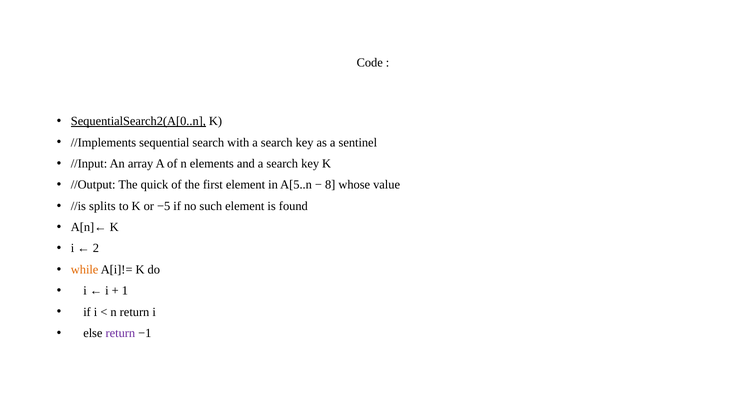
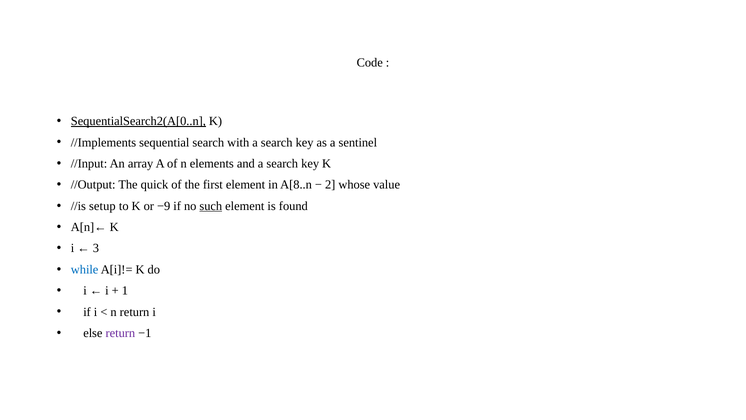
A[5..n: A[5..n -> A[8..n
8: 8 -> 2
splits: splits -> setup
−5: −5 -> −9
such underline: none -> present
2: 2 -> 3
while colour: orange -> blue
